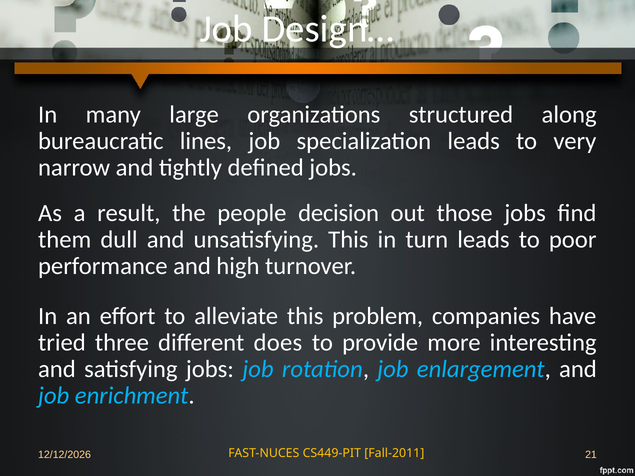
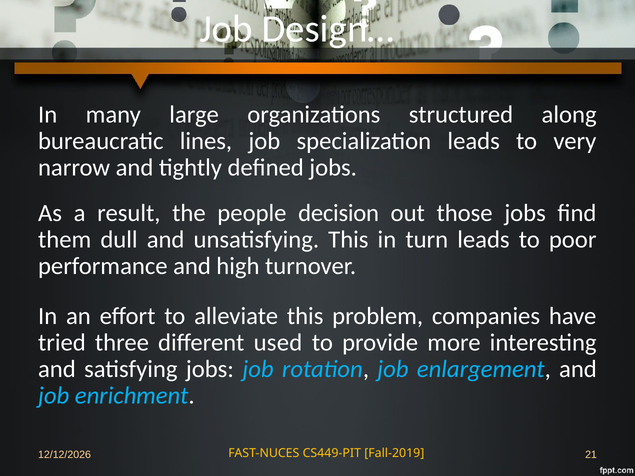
does: does -> used
Fall-2011: Fall-2011 -> Fall-2019
